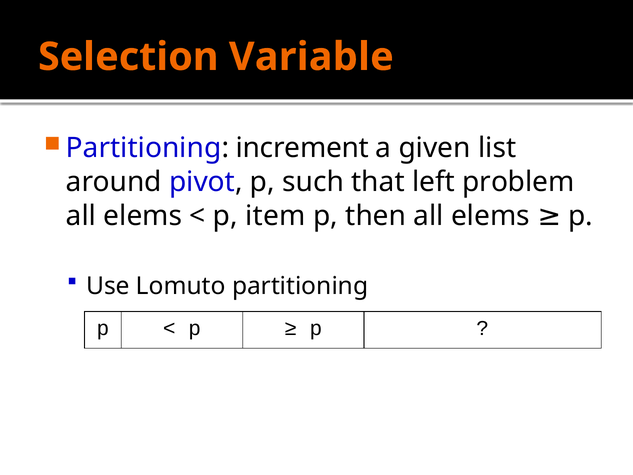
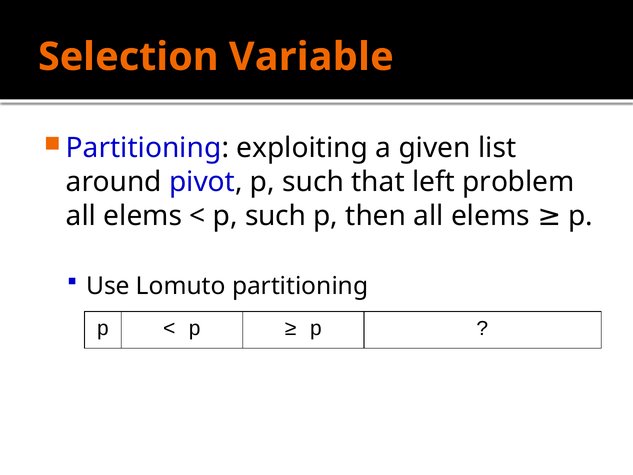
increment: increment -> exploiting
item at (275, 216): item -> such
